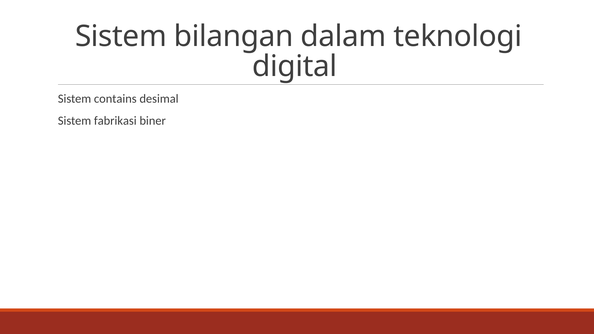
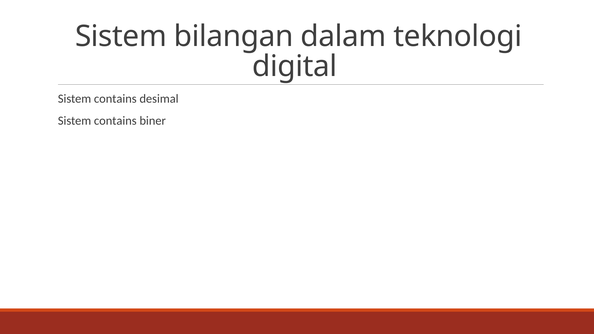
fabrikasi at (115, 121): fabrikasi -> contains
